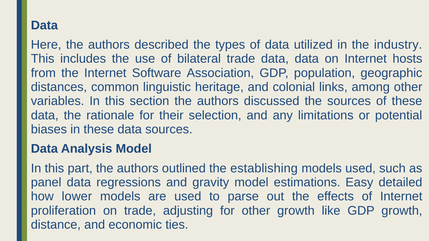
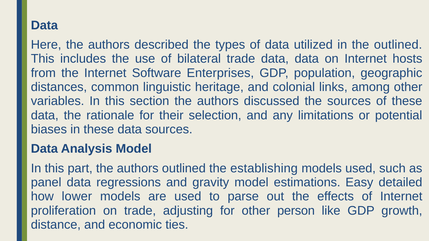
the industry: industry -> outlined
Association: Association -> Enterprises
other growth: growth -> person
